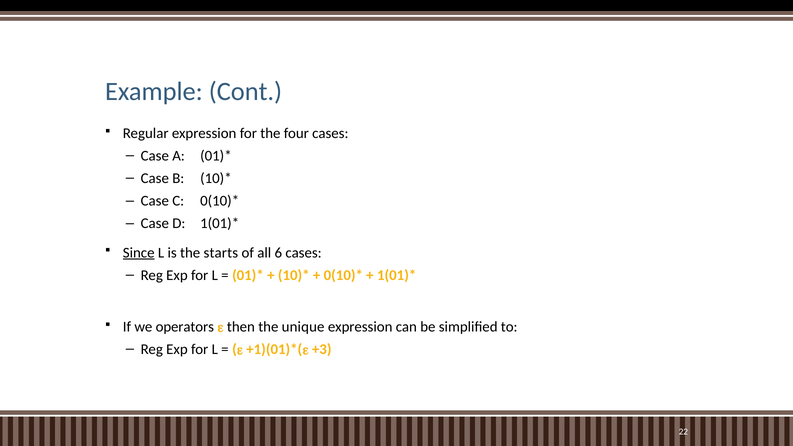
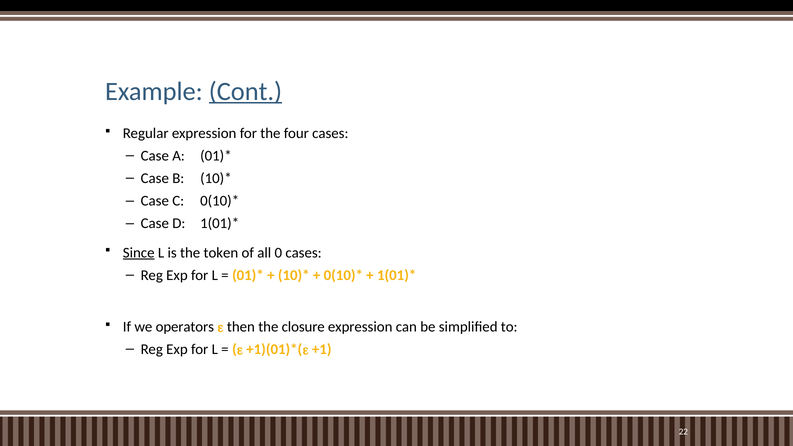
Cont underline: none -> present
starts: starts -> token
6: 6 -> 0
unique: unique -> closure
+3: +3 -> +1
